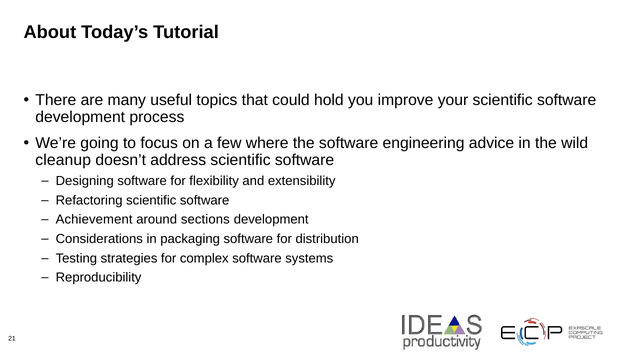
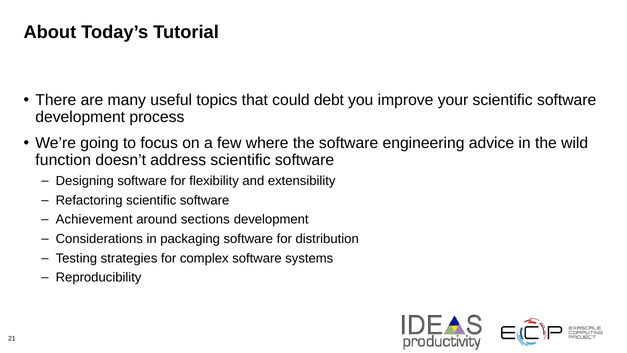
hold: hold -> debt
cleanup: cleanup -> function
